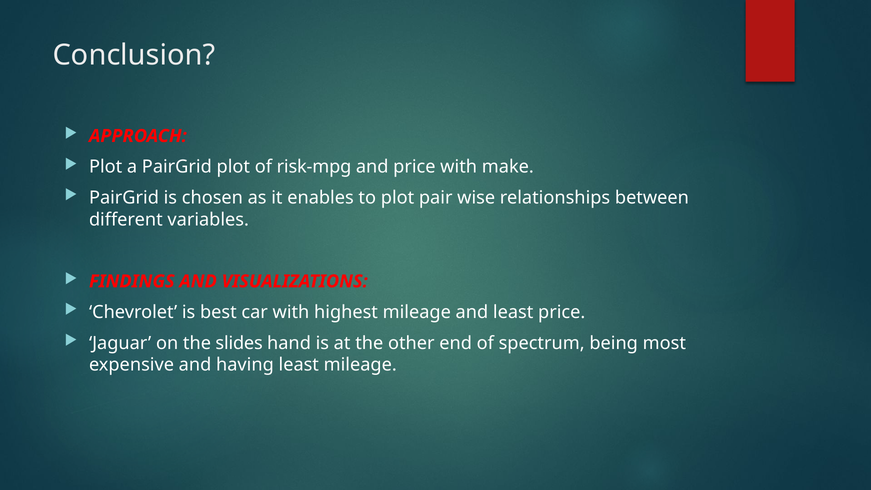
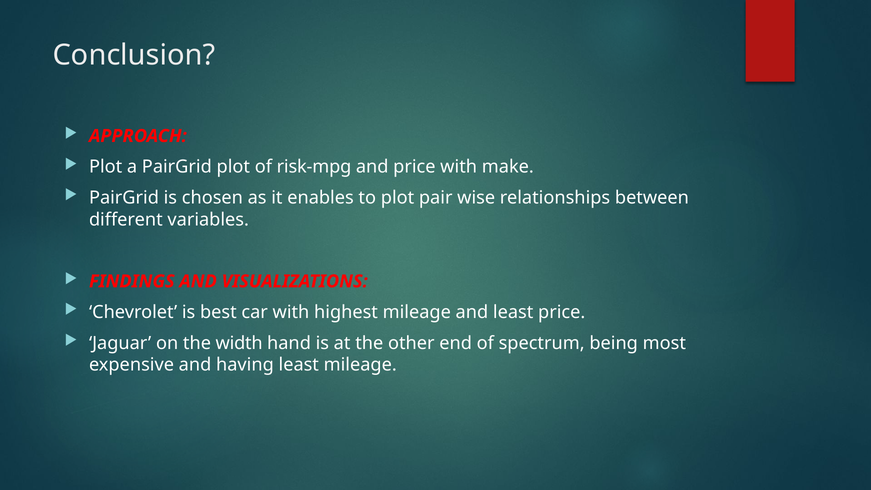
slides: slides -> width
